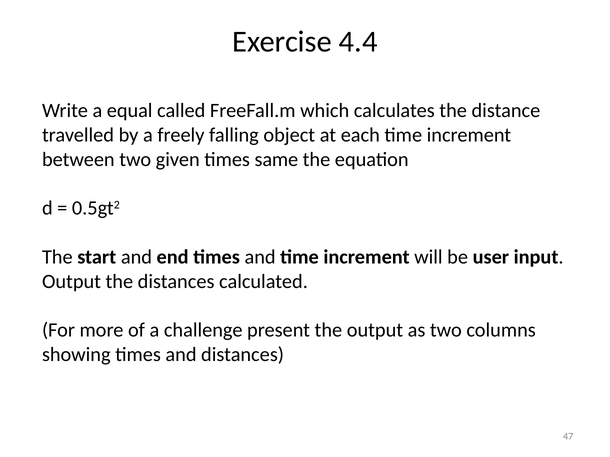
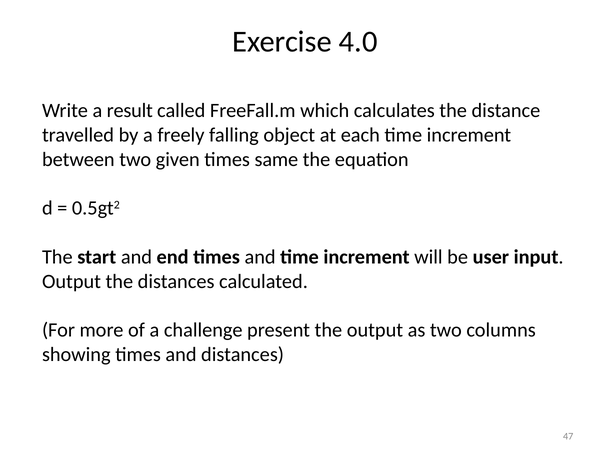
4.4: 4.4 -> 4.0
equal: equal -> result
